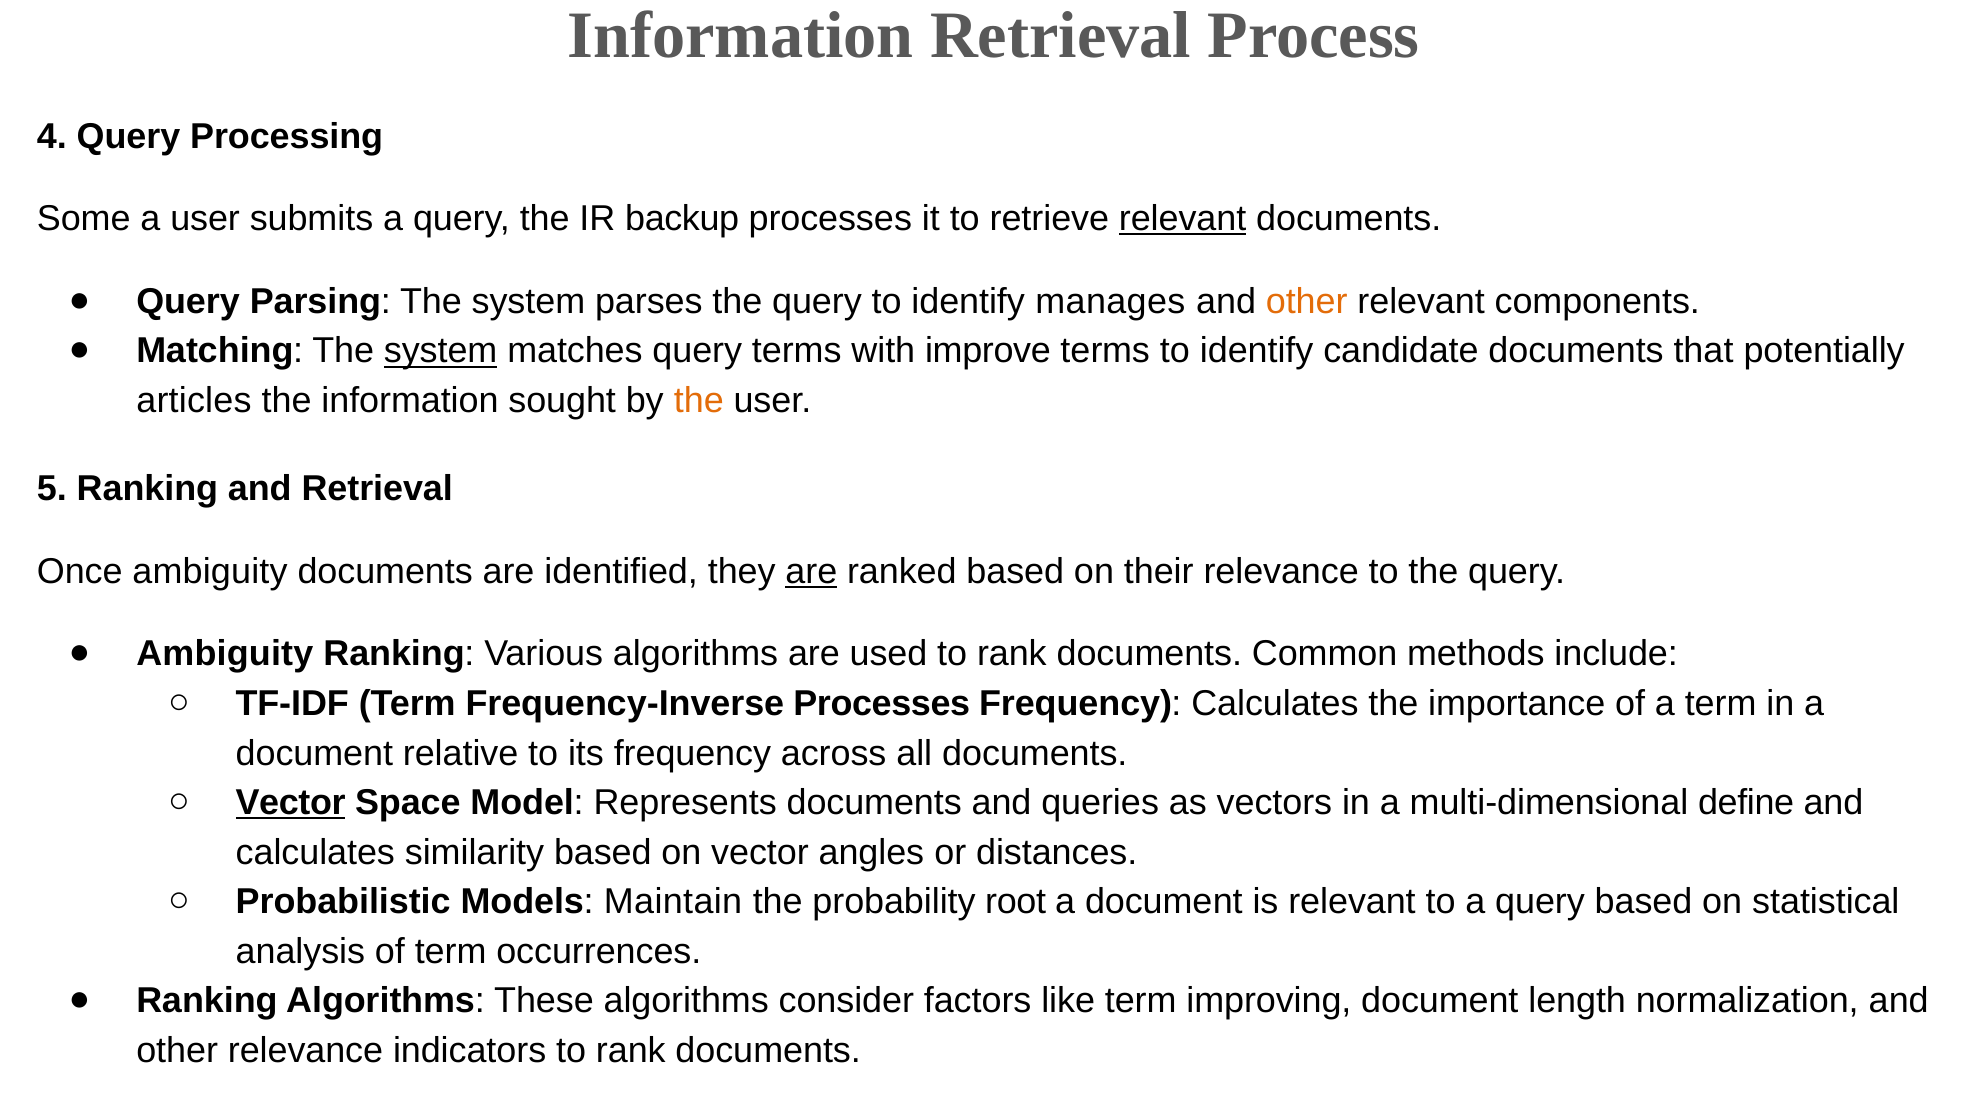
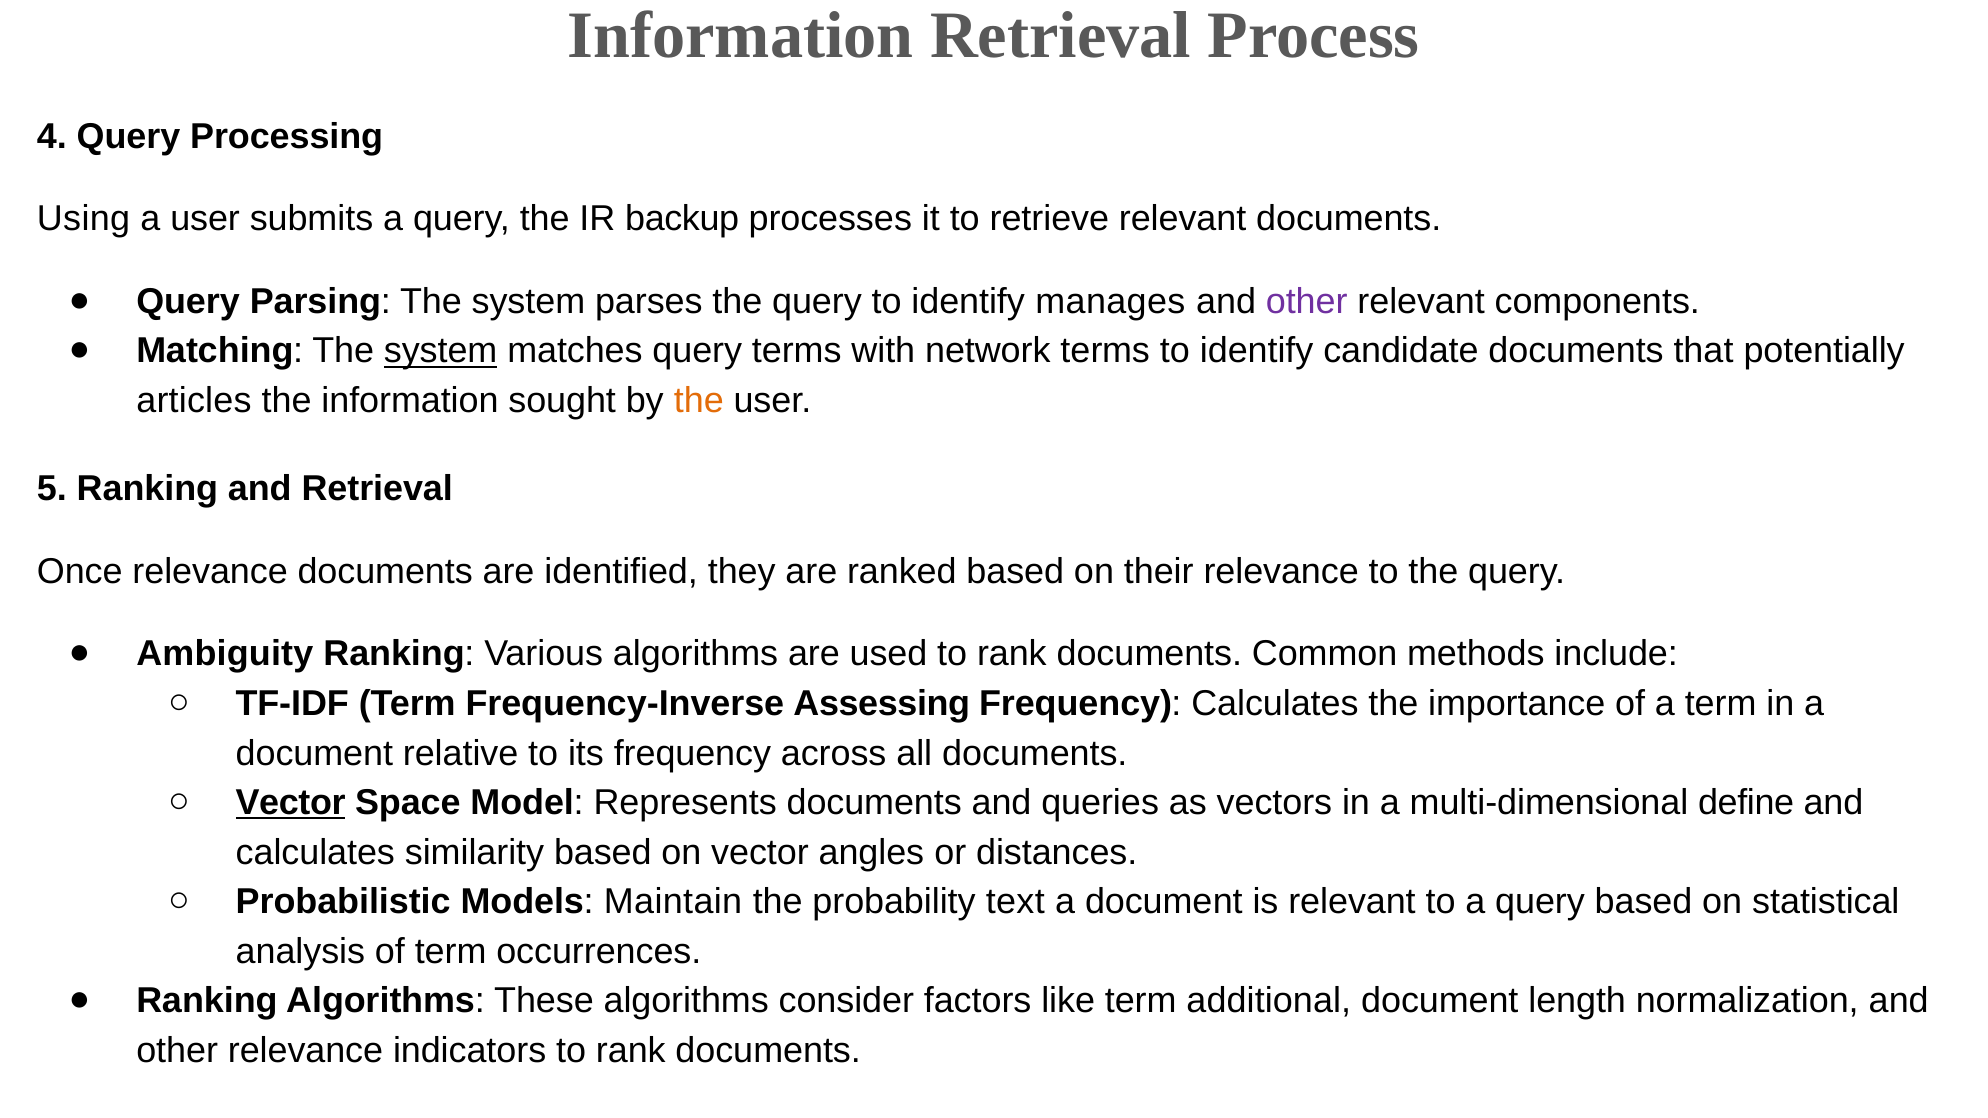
Some: Some -> Using
relevant at (1183, 219) underline: present -> none
other at (1307, 302) colour: orange -> purple
improve: improve -> network
Once ambiguity: ambiguity -> relevance
are at (811, 572) underline: present -> none
Frequency-Inverse Processes: Processes -> Assessing
root: root -> text
improving: improving -> additional
